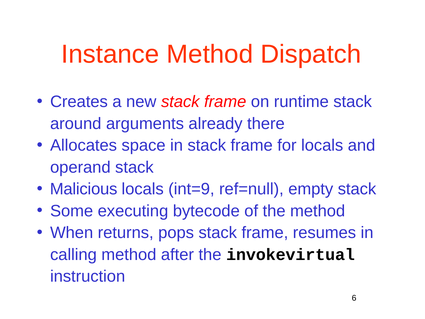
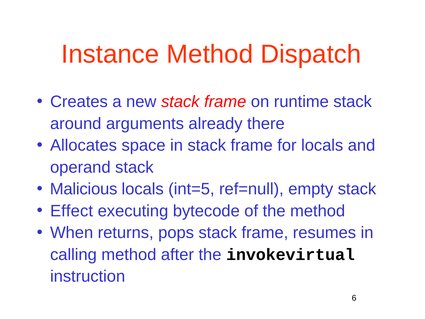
int=9: int=9 -> int=5
Some: Some -> Effect
